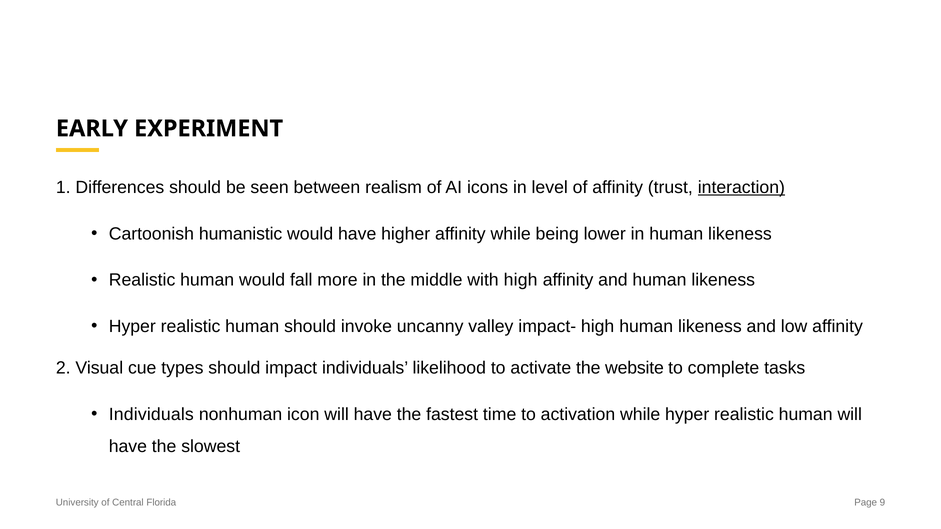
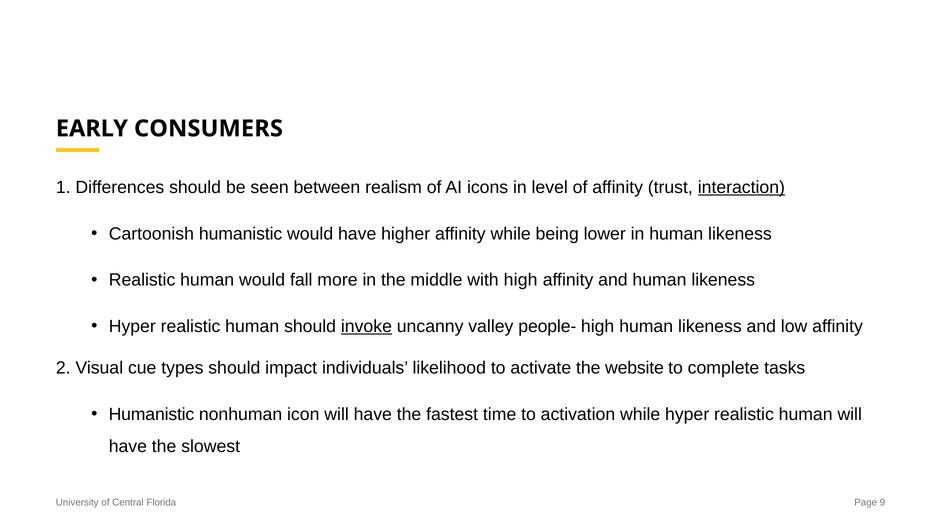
EXPERIMENT: EXPERIMENT -> CONSUMERS
invoke underline: none -> present
impact-: impact- -> people-
Individuals at (151, 415): Individuals -> Humanistic
